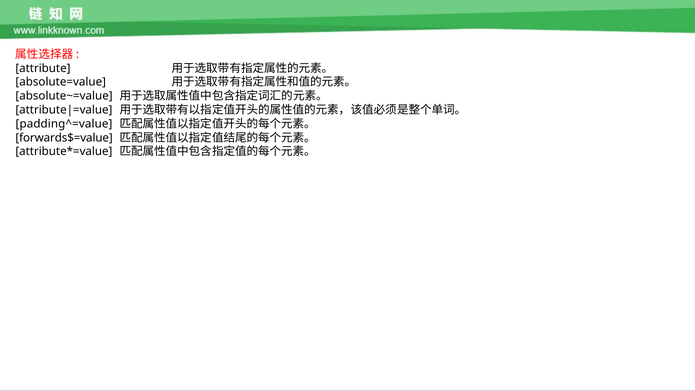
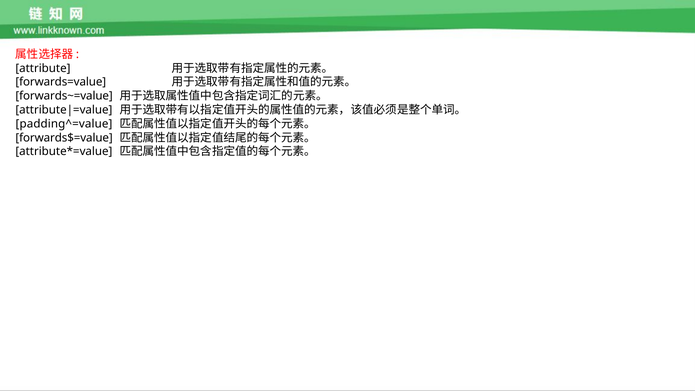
absolute=value: absolute=value -> forwards=value
absolute~=value: absolute~=value -> forwards~=value
